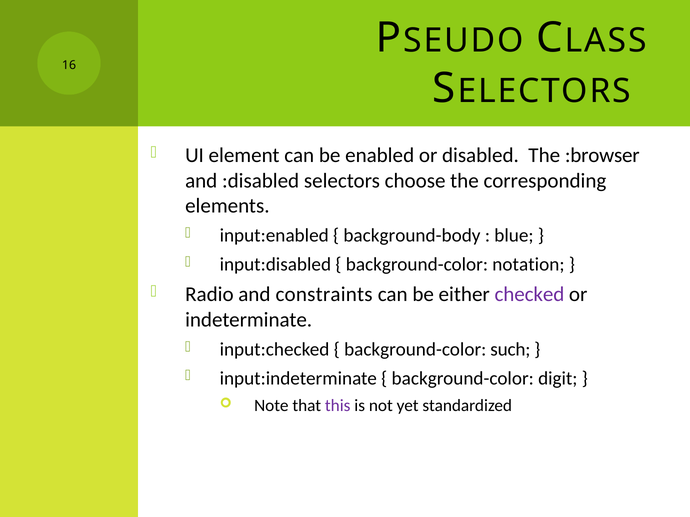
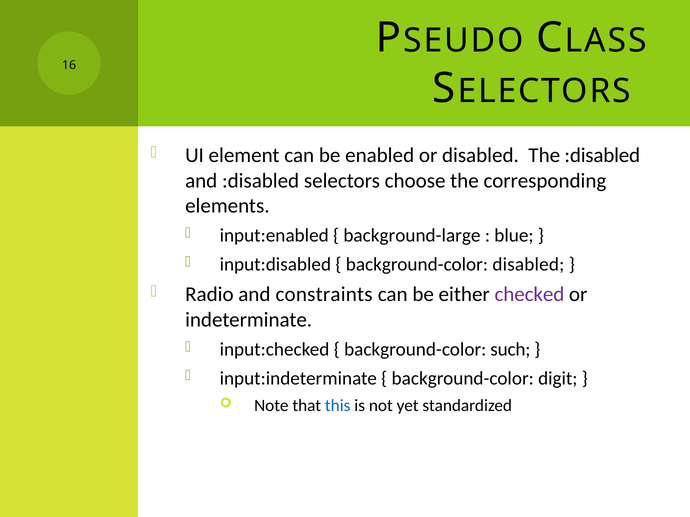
The :browser: :browser -> :disabled
background-body: background-body -> background-large
background-color notation: notation -> disabled
this colour: purple -> blue
